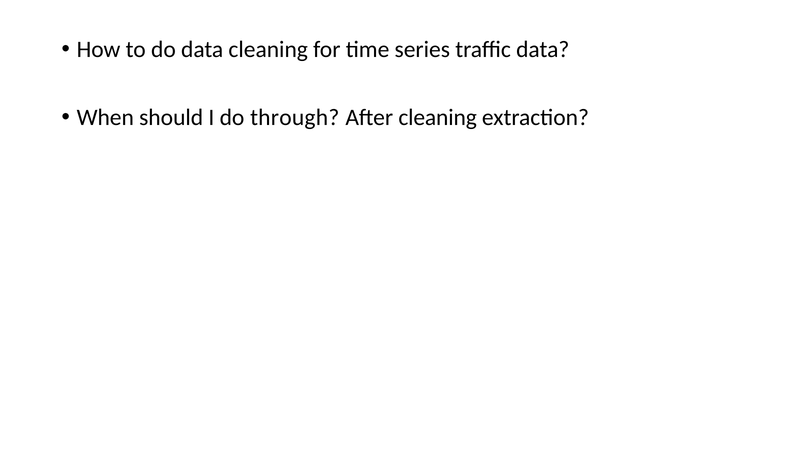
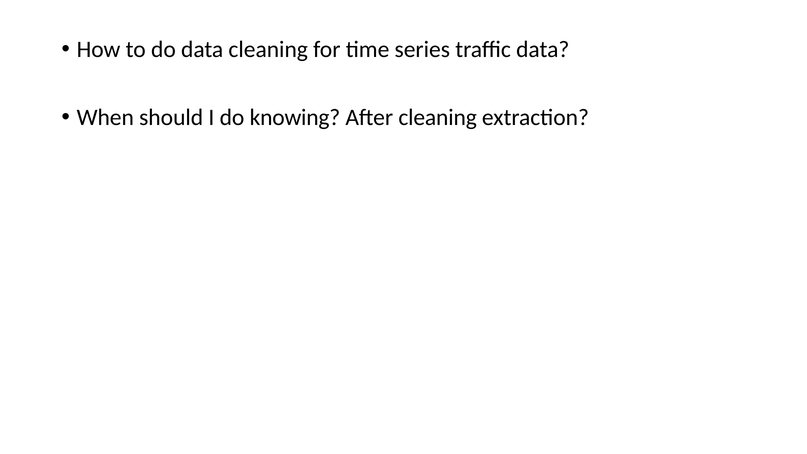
through: through -> knowing
